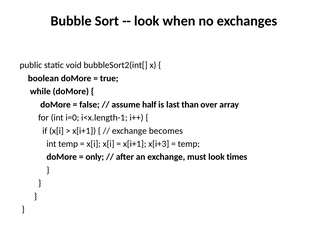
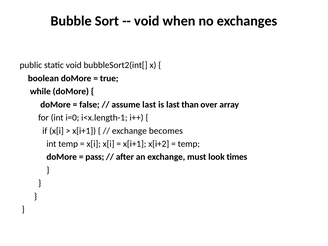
look at (147, 21): look -> void
assume half: half -> last
x[i+3: x[i+3 -> x[i+2
only: only -> pass
